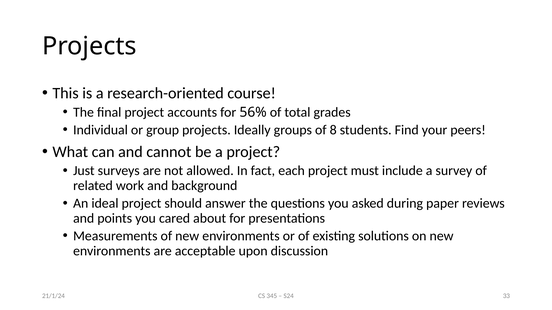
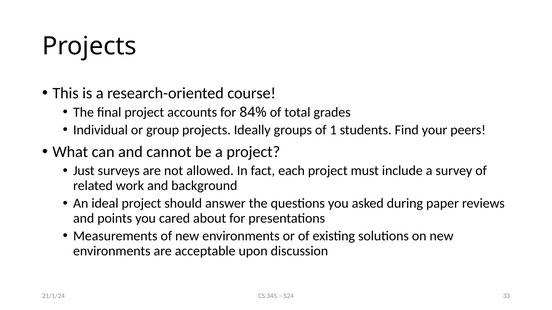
56%: 56% -> 84%
8: 8 -> 1
